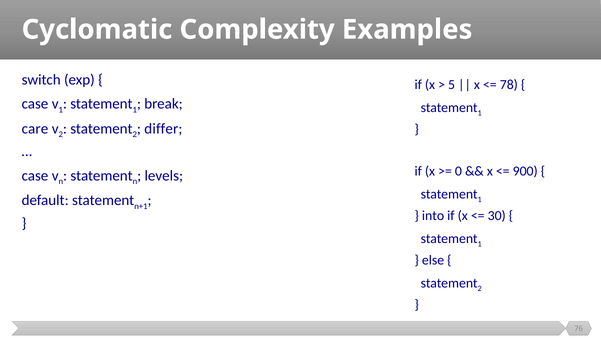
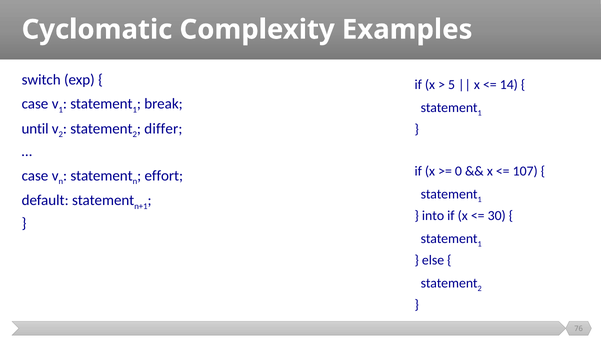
78: 78 -> 14
care: care -> until
900: 900 -> 107
levels: levels -> effort
